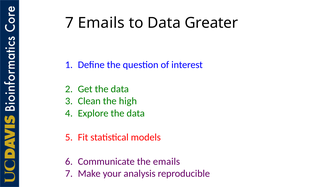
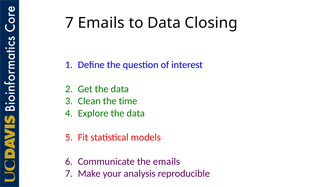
Greater: Greater -> Closing
high: high -> time
